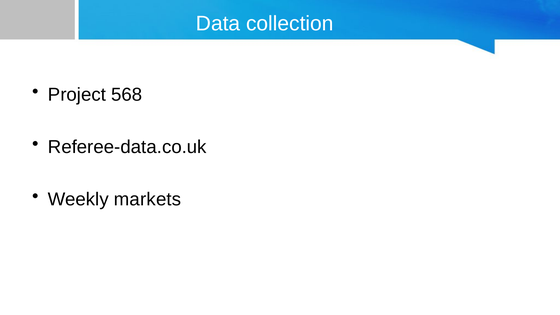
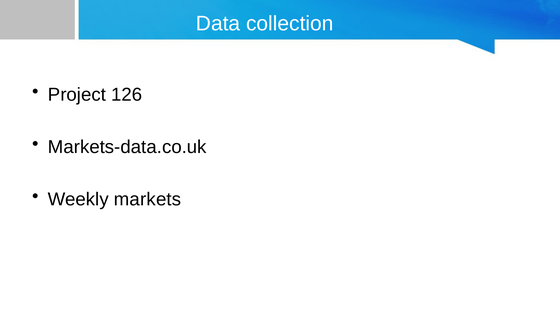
568: 568 -> 126
Referee-data.co.uk: Referee-data.co.uk -> Markets-data.co.uk
